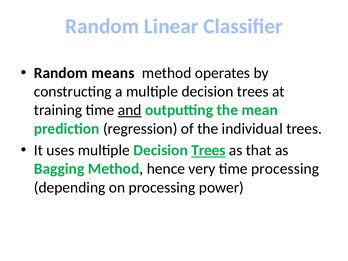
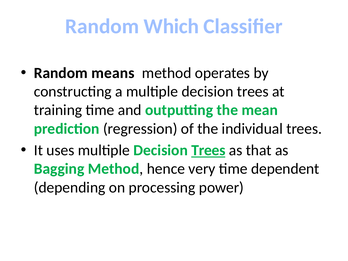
Linear: Linear -> Which
and underline: present -> none
time processing: processing -> dependent
